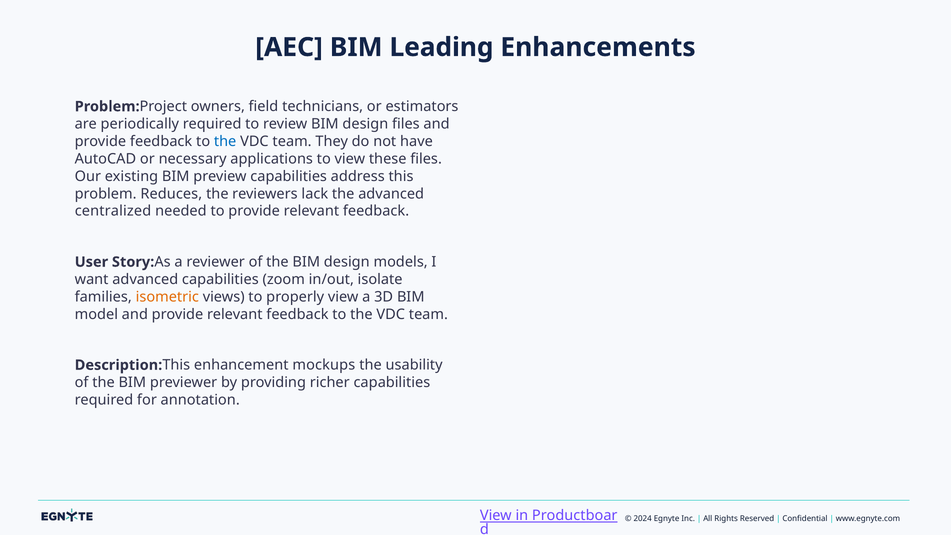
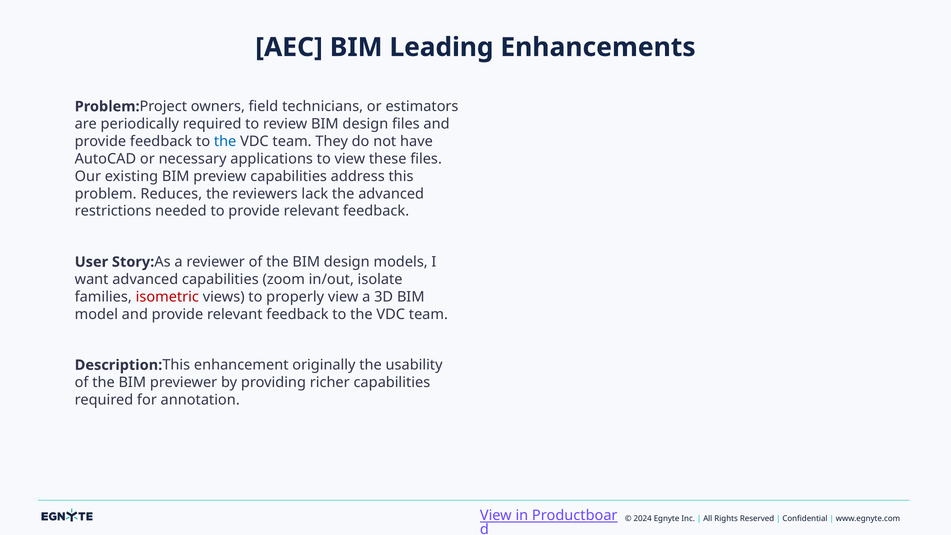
centralized: centralized -> restrictions
isometric colour: orange -> red
mockups: mockups -> originally
